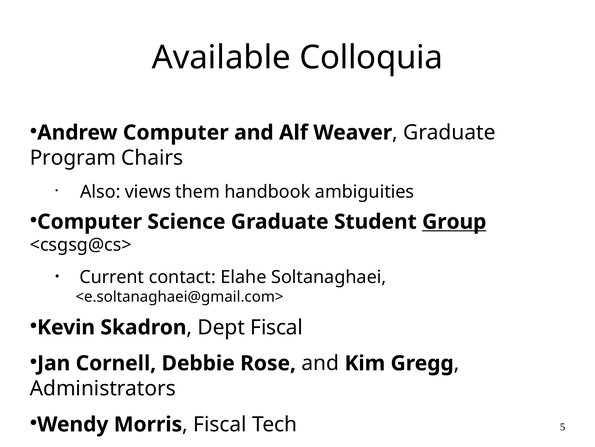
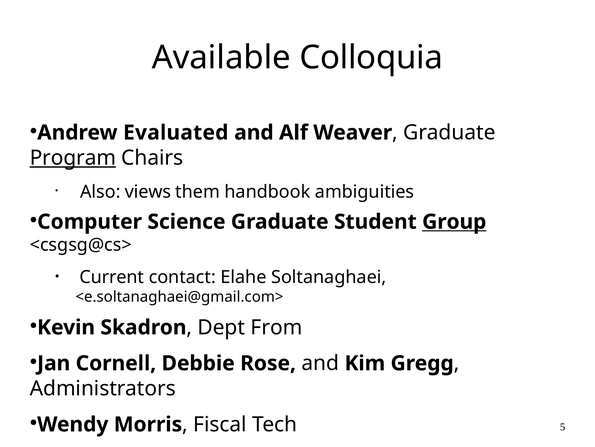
Andrew Computer: Computer -> Evaluated
Program underline: none -> present
Dept Fiscal: Fiscal -> From
